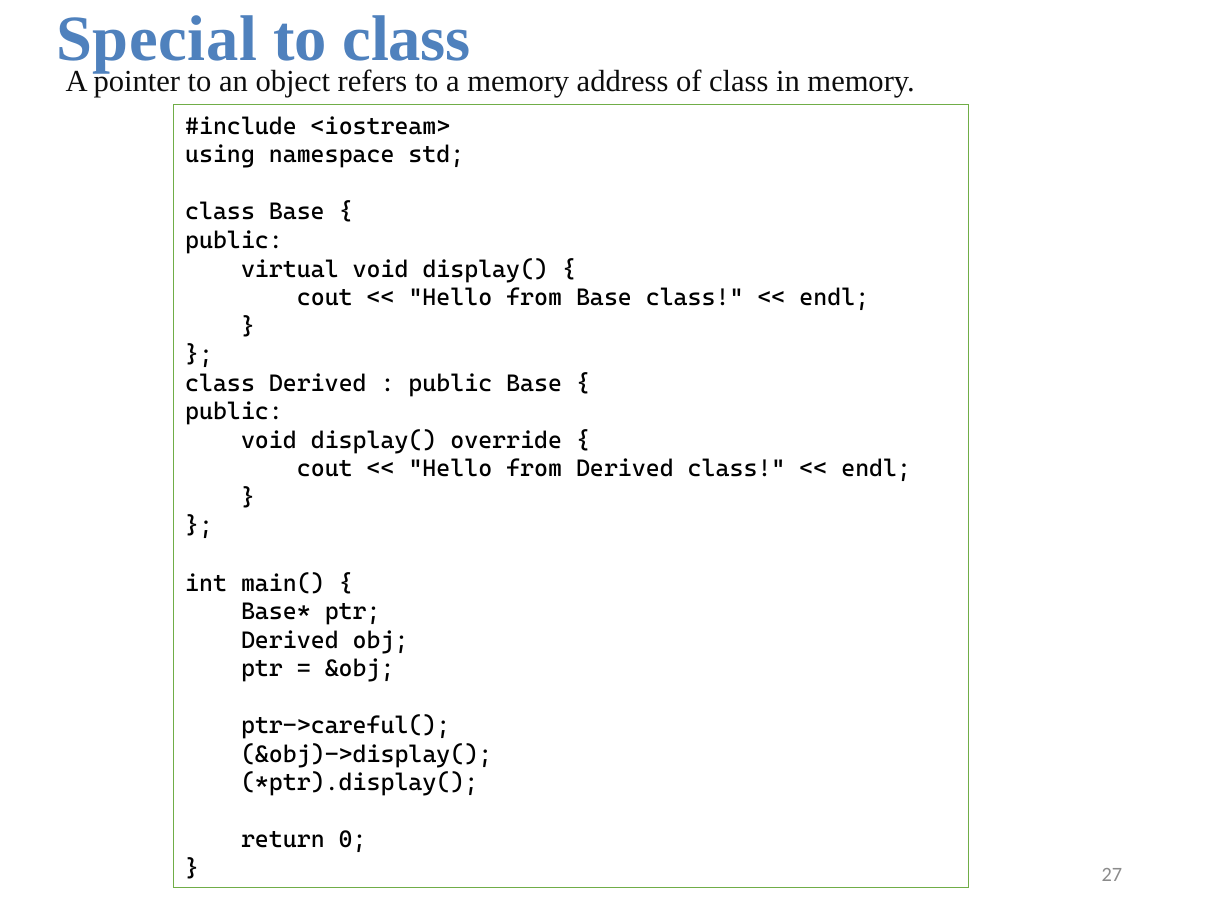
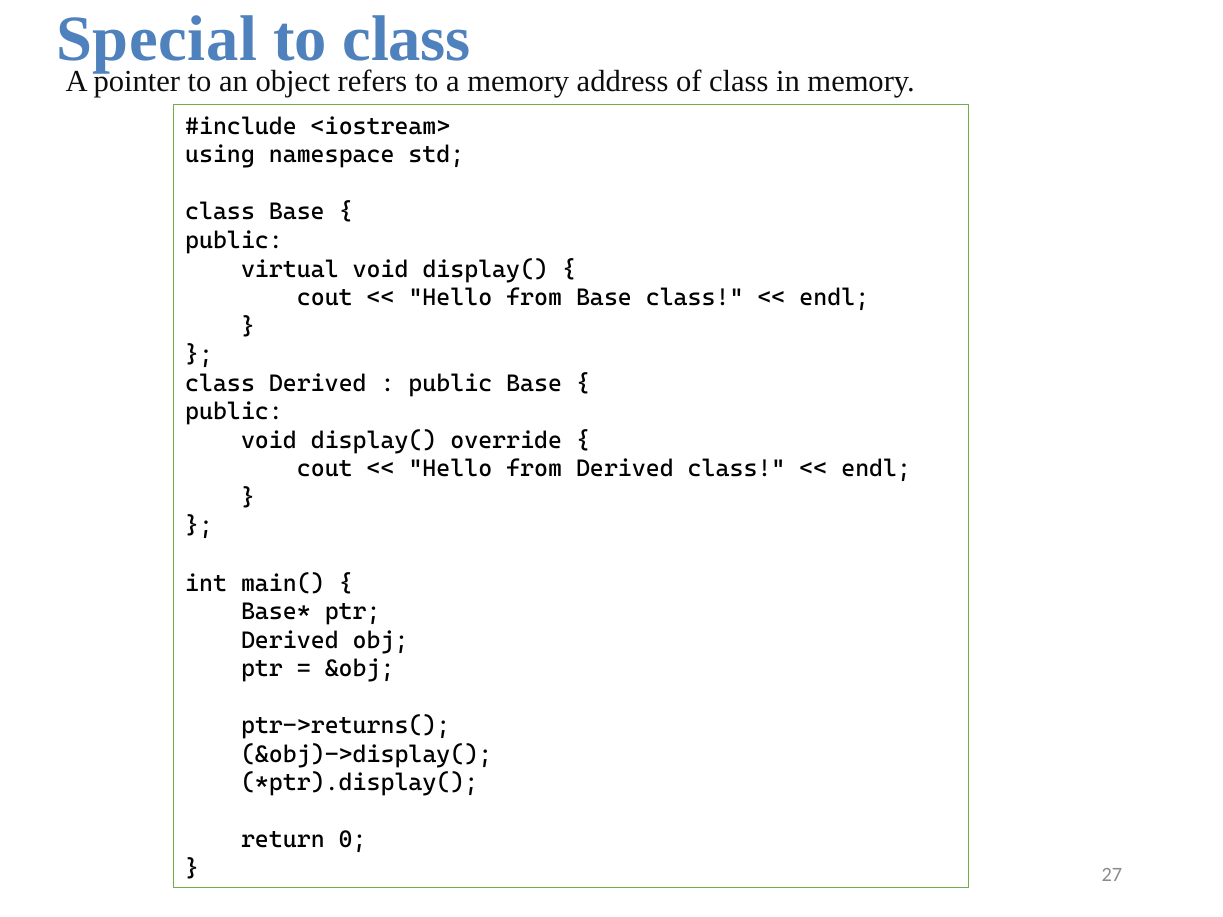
ptr->careful(: ptr->careful( -> ptr->returns(
